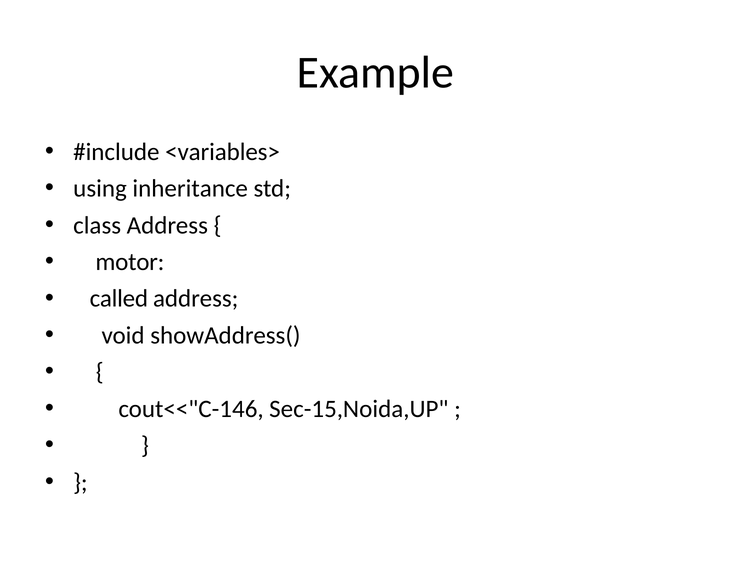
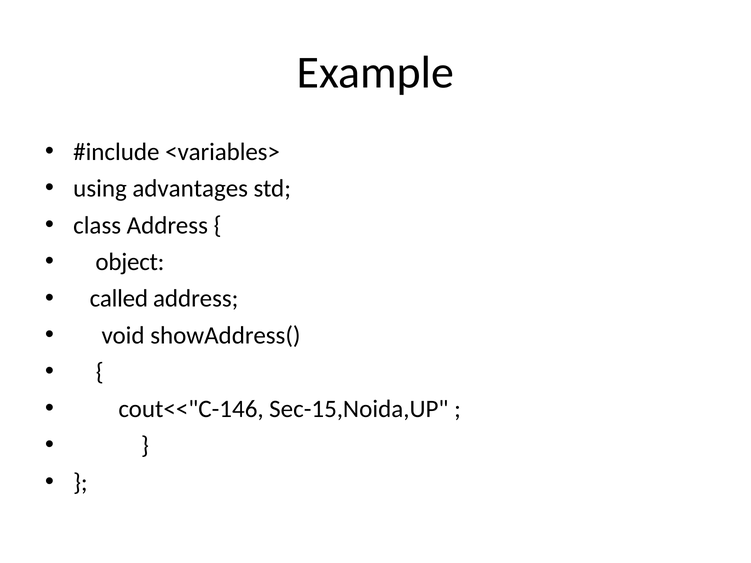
inheritance: inheritance -> advantages
motor: motor -> object
